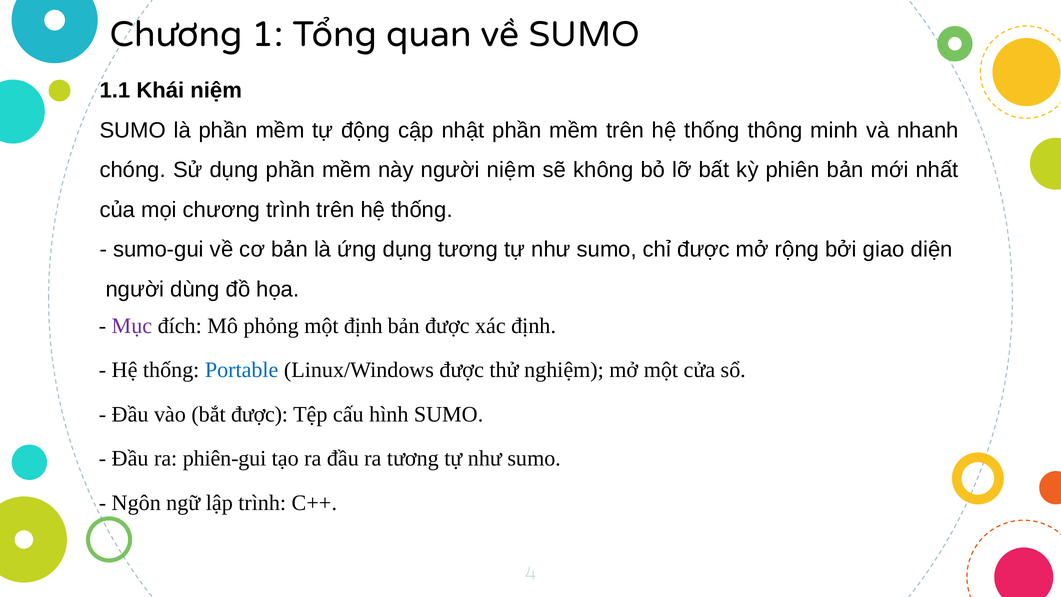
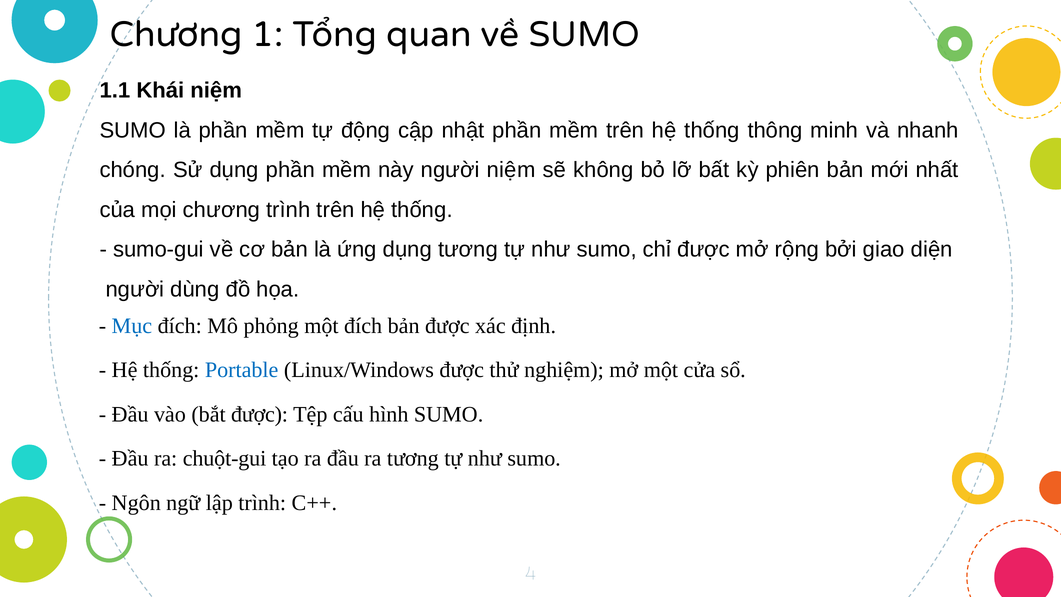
Mục colour: purple -> blue
một định: định -> đích
phiên-gui: phiên-gui -> chuột-gui
